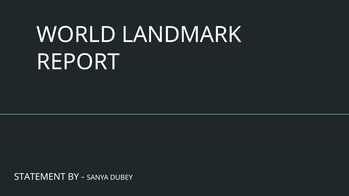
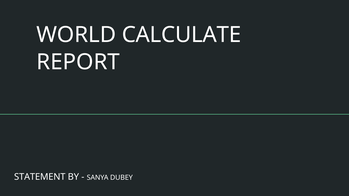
LANDMARK: LANDMARK -> CALCULATE
